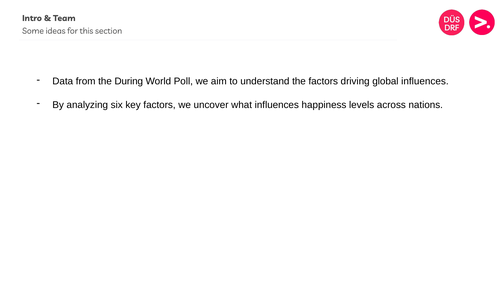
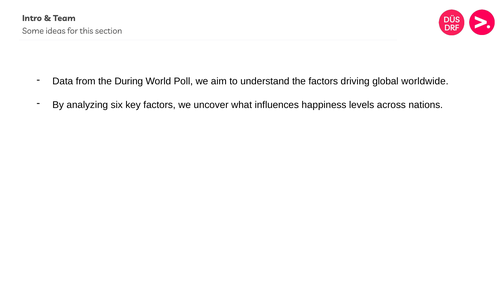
global influences: influences -> worldwide
